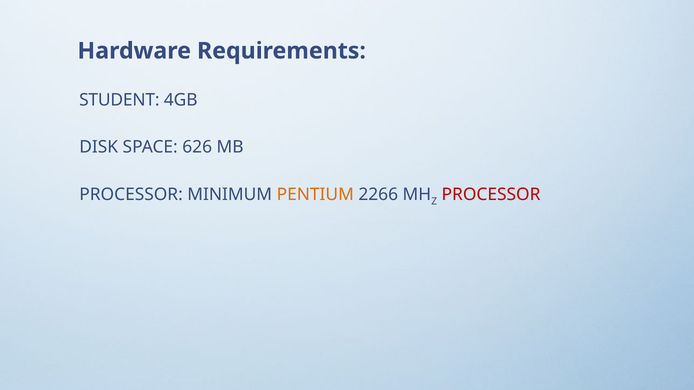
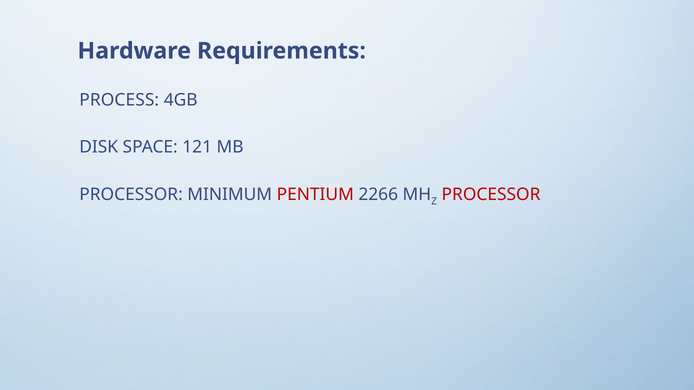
STUDENT: STUDENT -> PROCESS
626: 626 -> 121
PENTIUM colour: orange -> red
